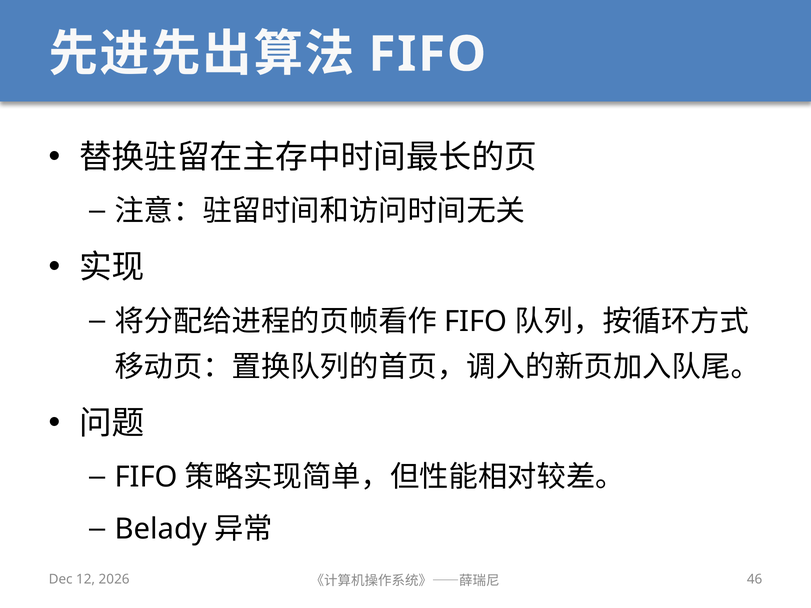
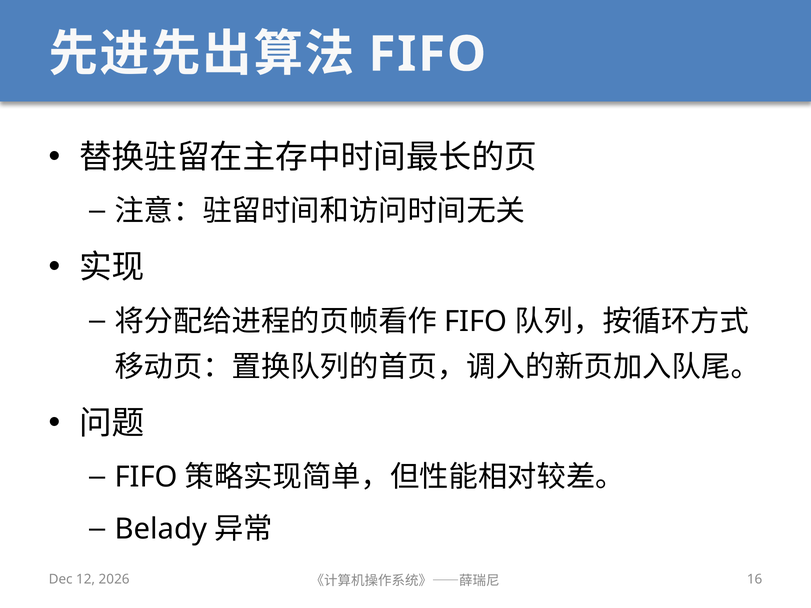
46: 46 -> 16
